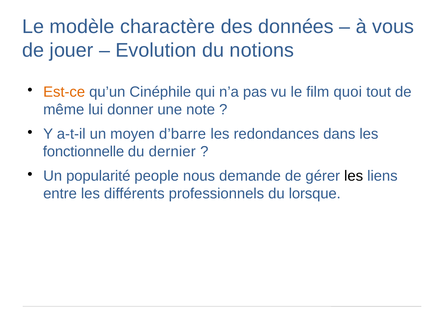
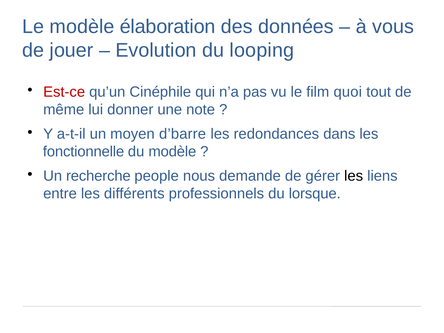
charactère: charactère -> élaboration
notions: notions -> looping
Est-ce colour: orange -> red
du dernier: dernier -> modèle
popularité: popularité -> recherche
